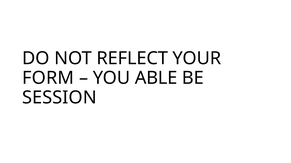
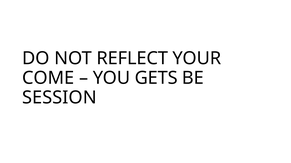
FORM: FORM -> COME
ABLE: ABLE -> GETS
